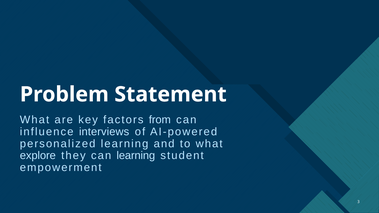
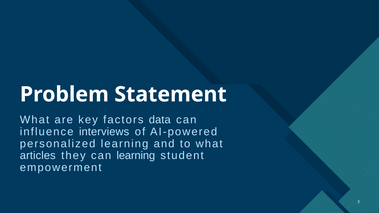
from: from -> data
explore: explore -> articles
